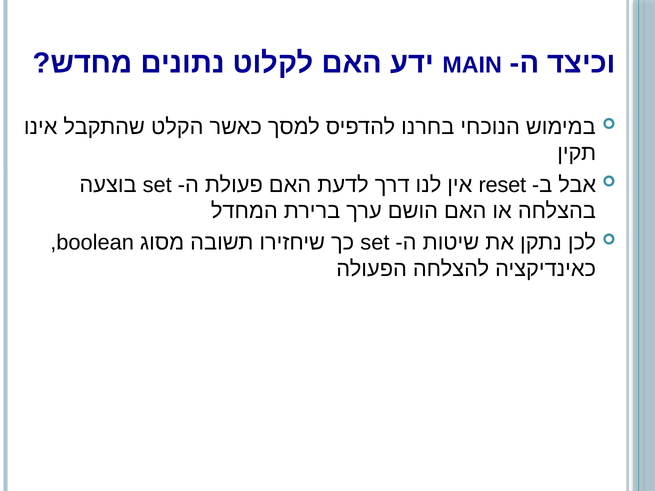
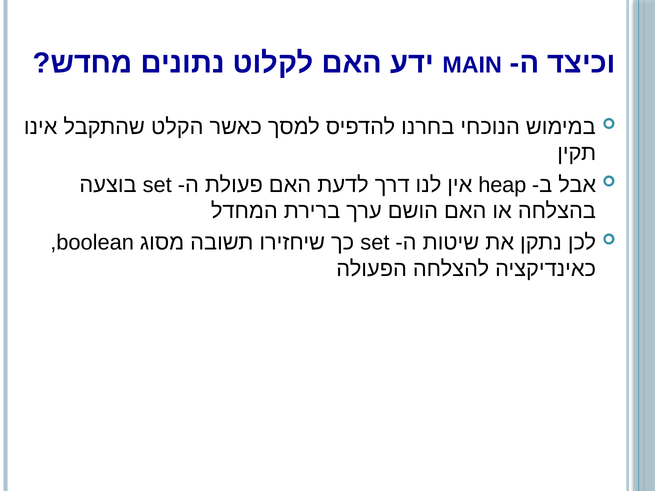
reset: reset -> heap
